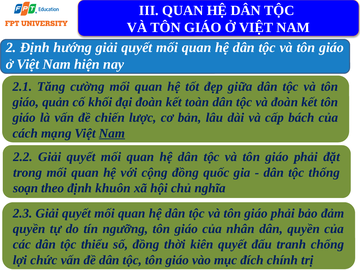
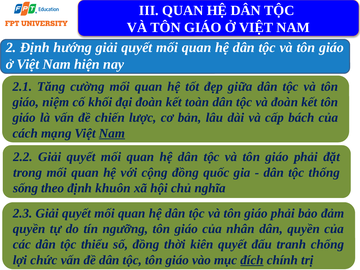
quản: quản -> niệm
soạn: soạn -> sống
đích underline: none -> present
